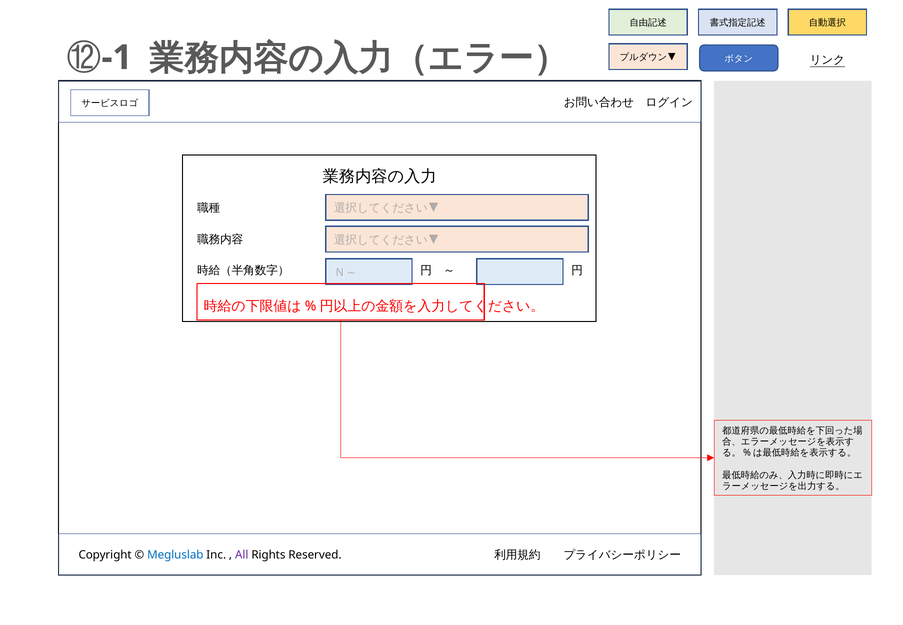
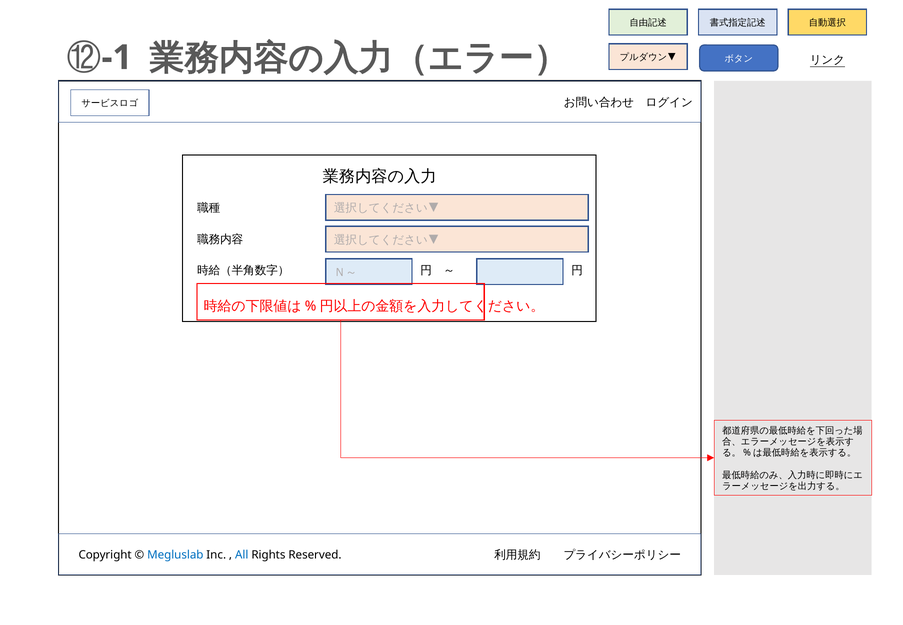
All colour: purple -> blue
